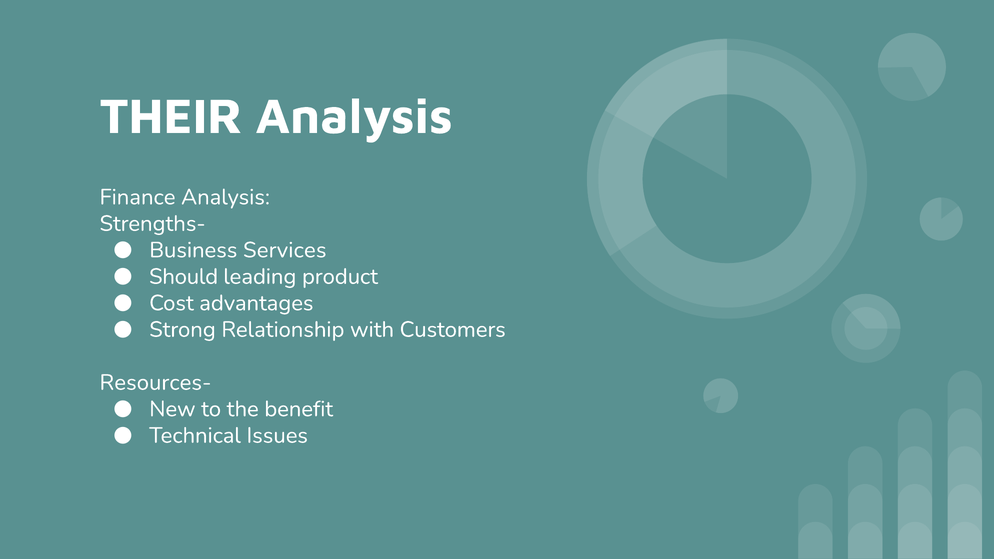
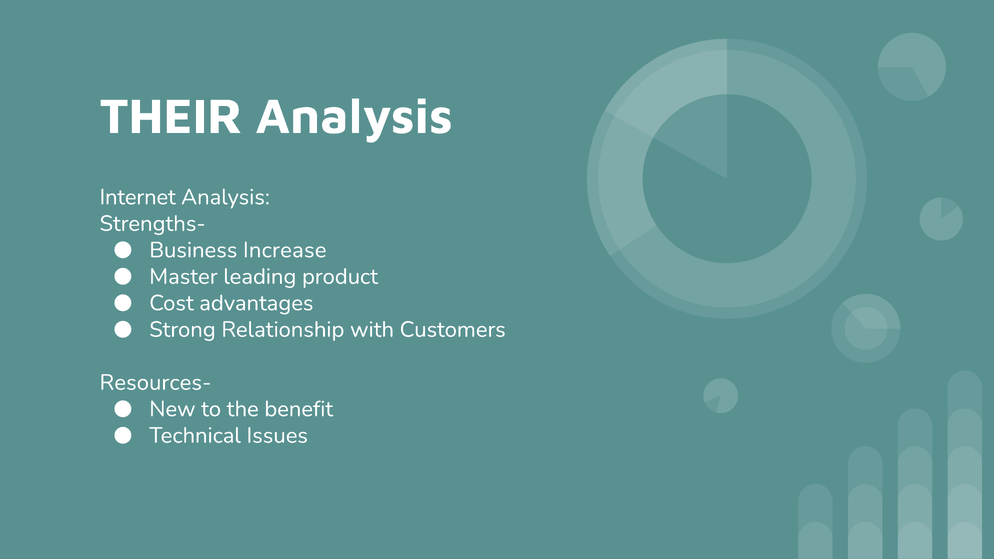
Finance: Finance -> Internet
Services: Services -> Increase
Should: Should -> Master
